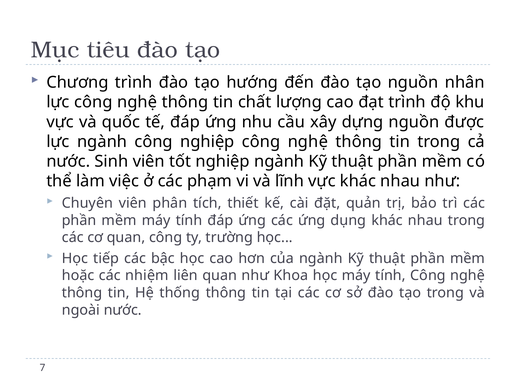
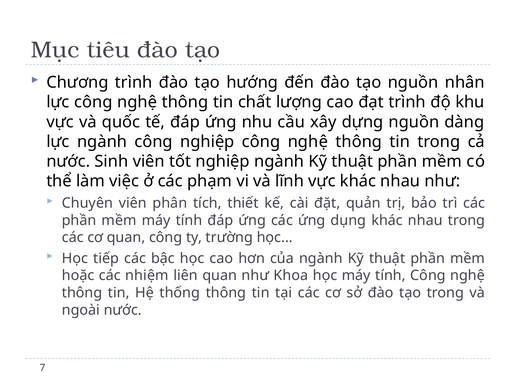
được: được -> dàng
